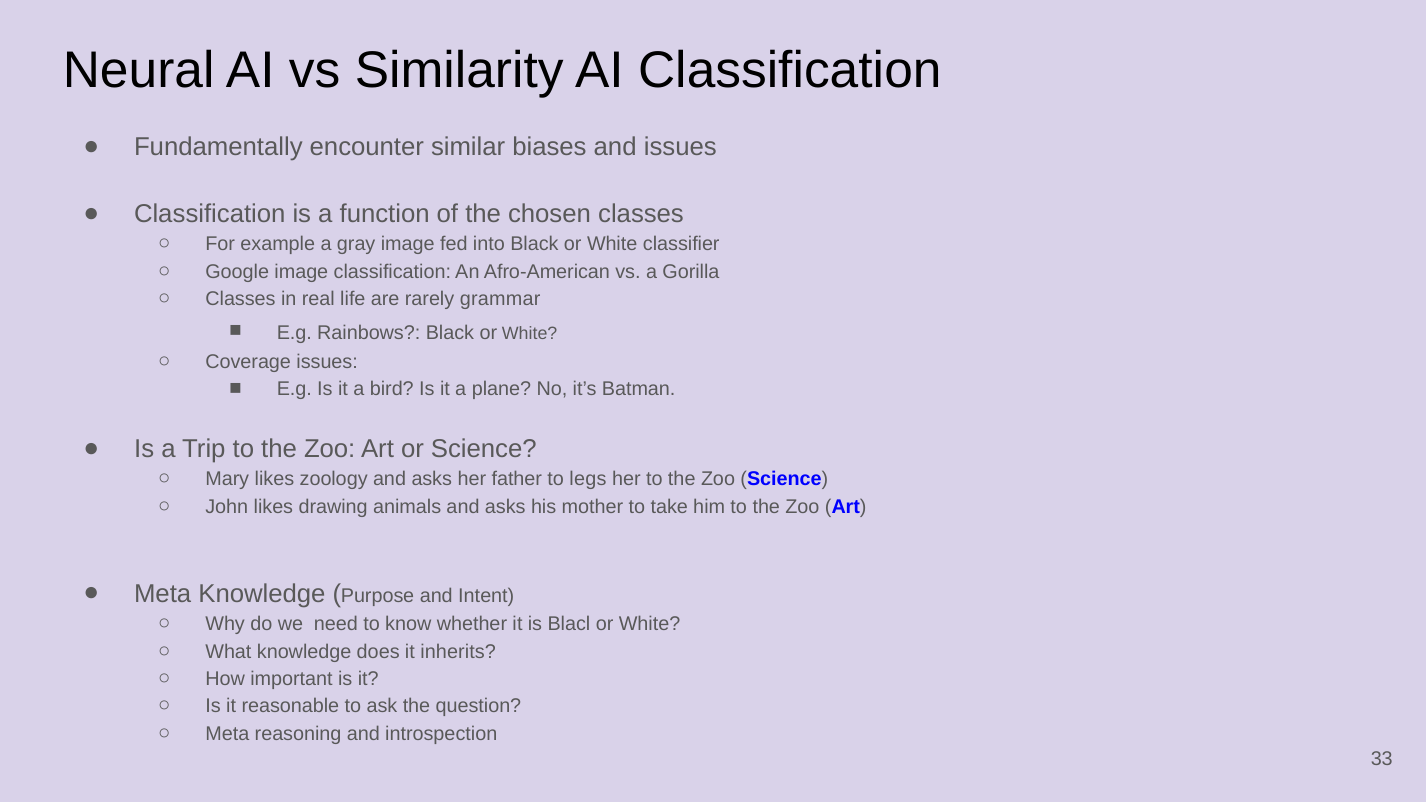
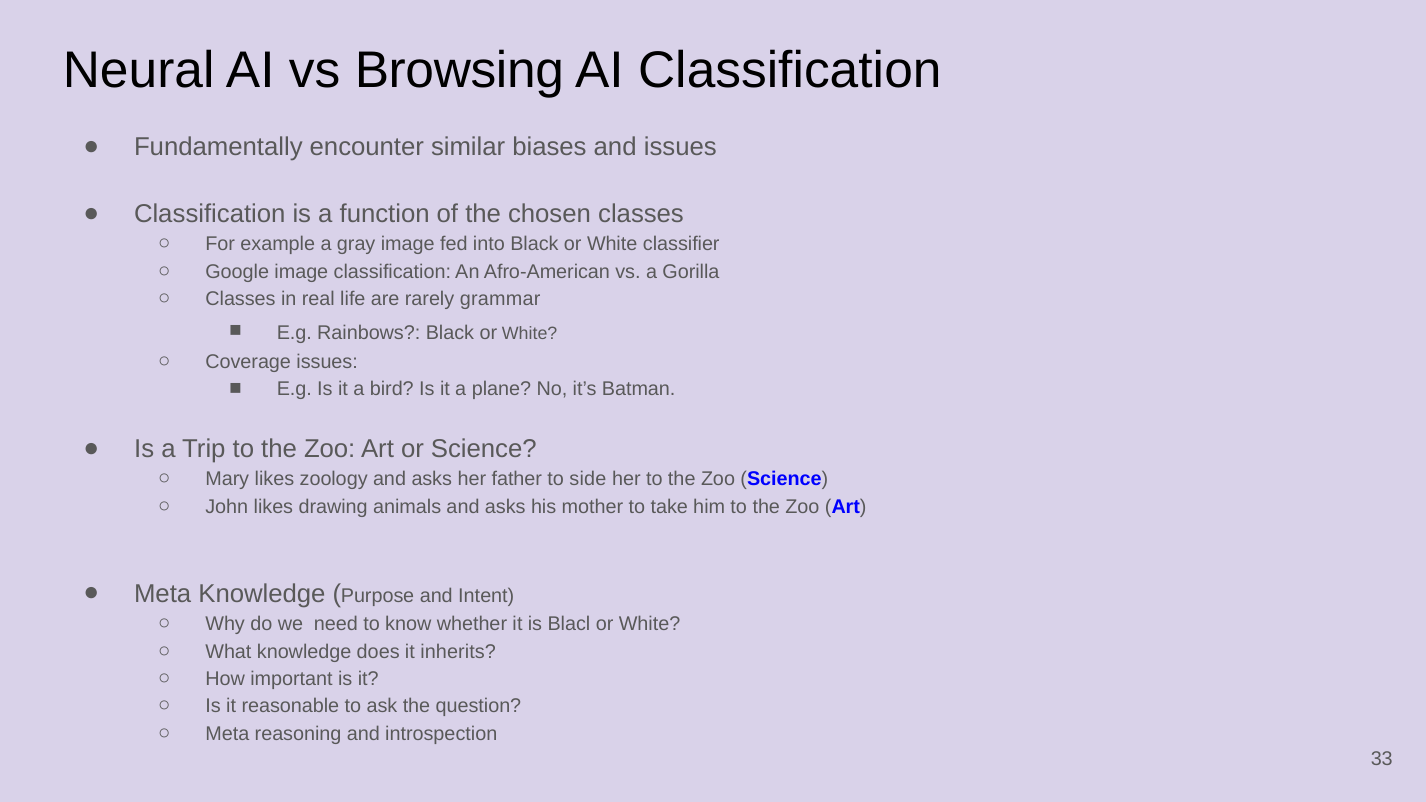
Similarity: Similarity -> Browsing
legs: legs -> side
